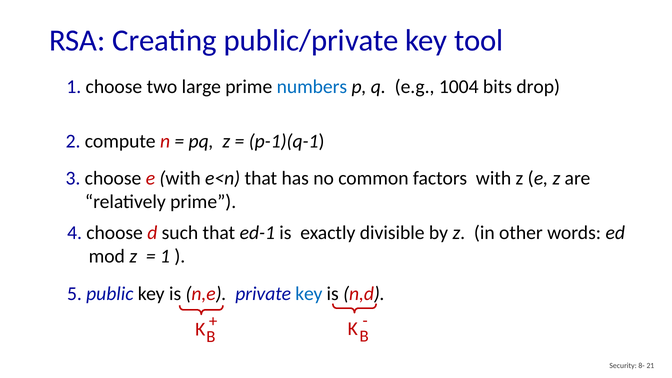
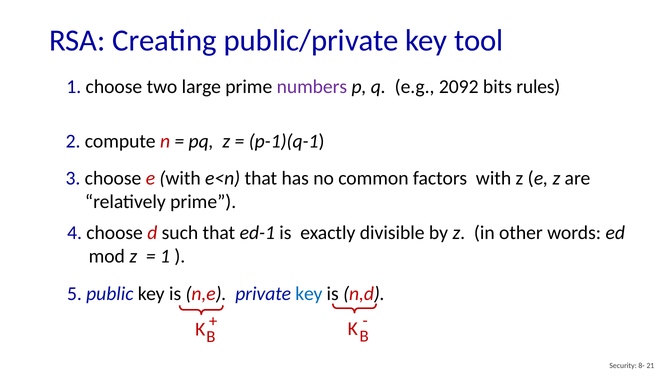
numbers colour: blue -> purple
1004: 1004 -> 2092
drop: drop -> rules
